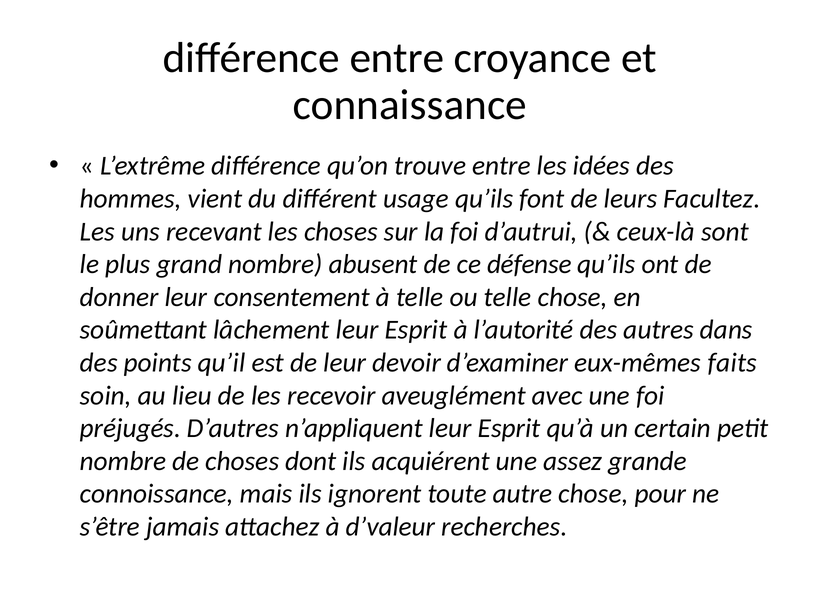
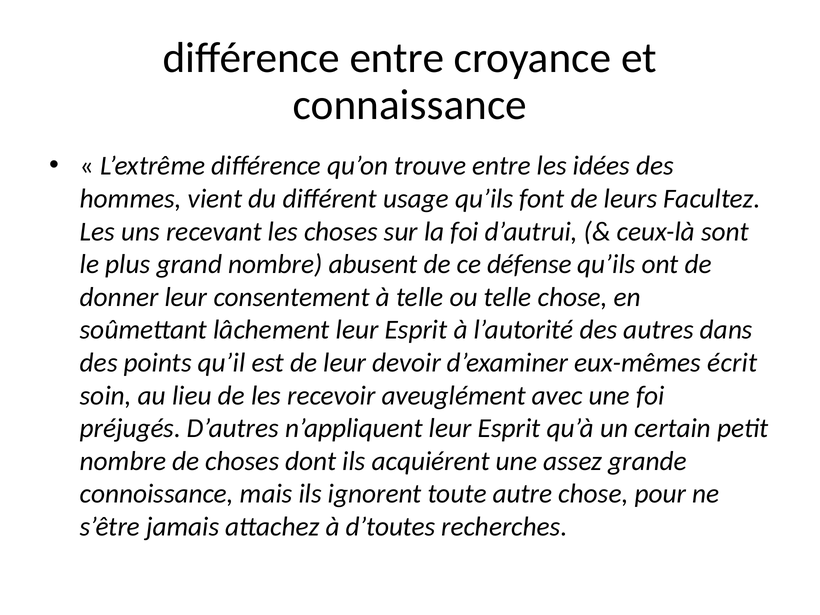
faits: faits -> écrit
d’valeur: d’valeur -> d’toutes
